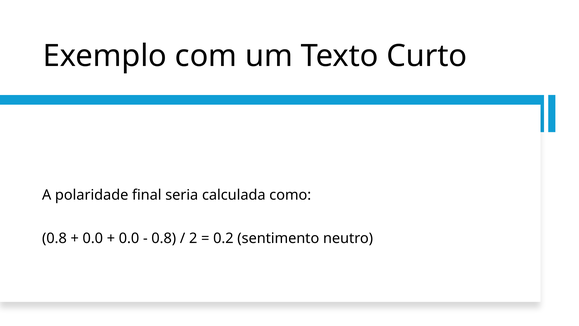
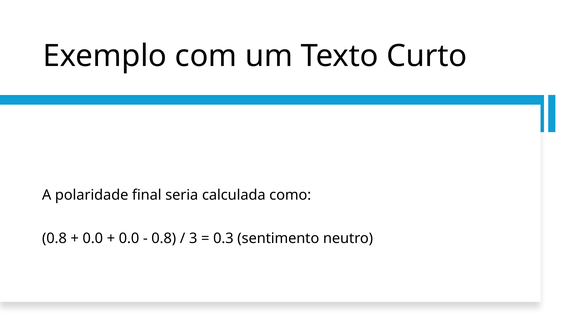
2: 2 -> 3
0.2: 0.2 -> 0.3
